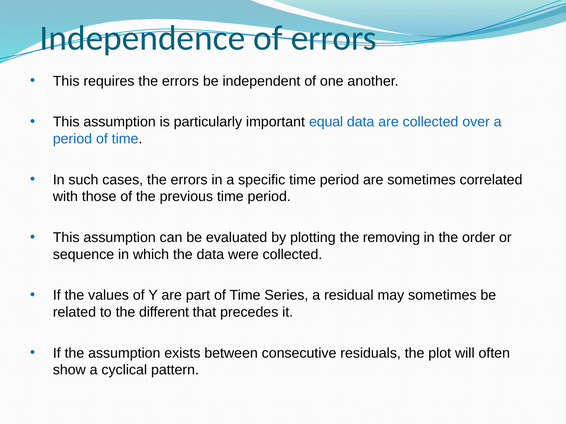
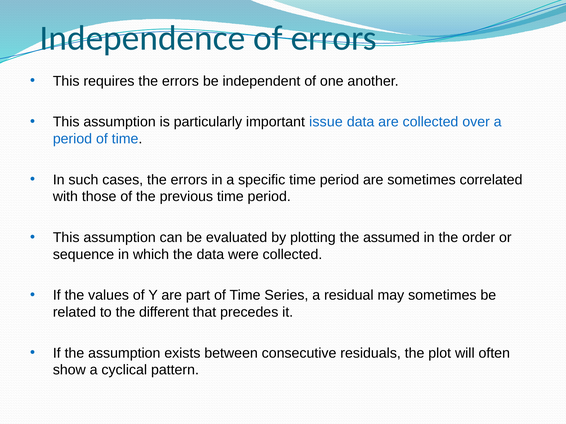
equal: equal -> issue
removing: removing -> assumed
